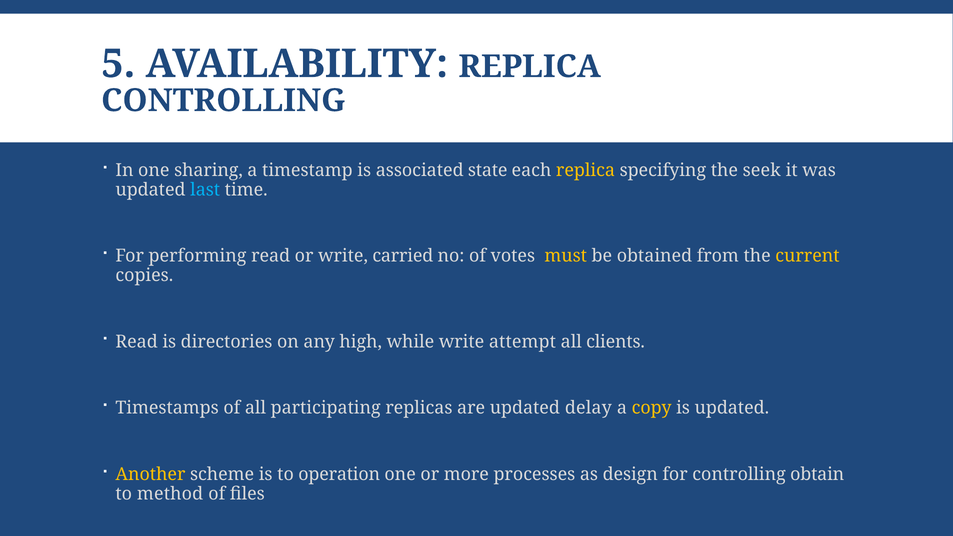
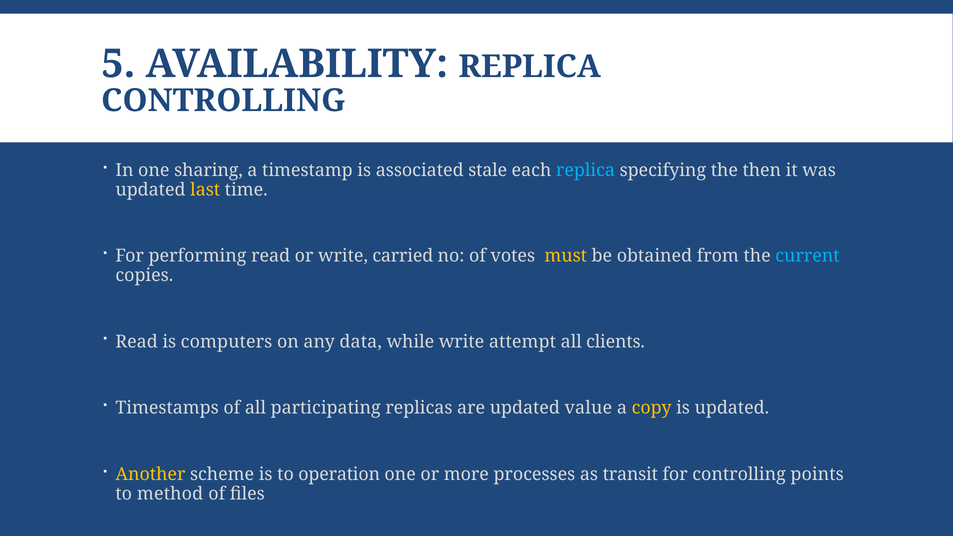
state: state -> stale
replica at (585, 170) colour: yellow -> light blue
seek: seek -> then
last colour: light blue -> yellow
current colour: yellow -> light blue
directories: directories -> computers
high: high -> data
delay: delay -> value
design: design -> transit
obtain: obtain -> points
